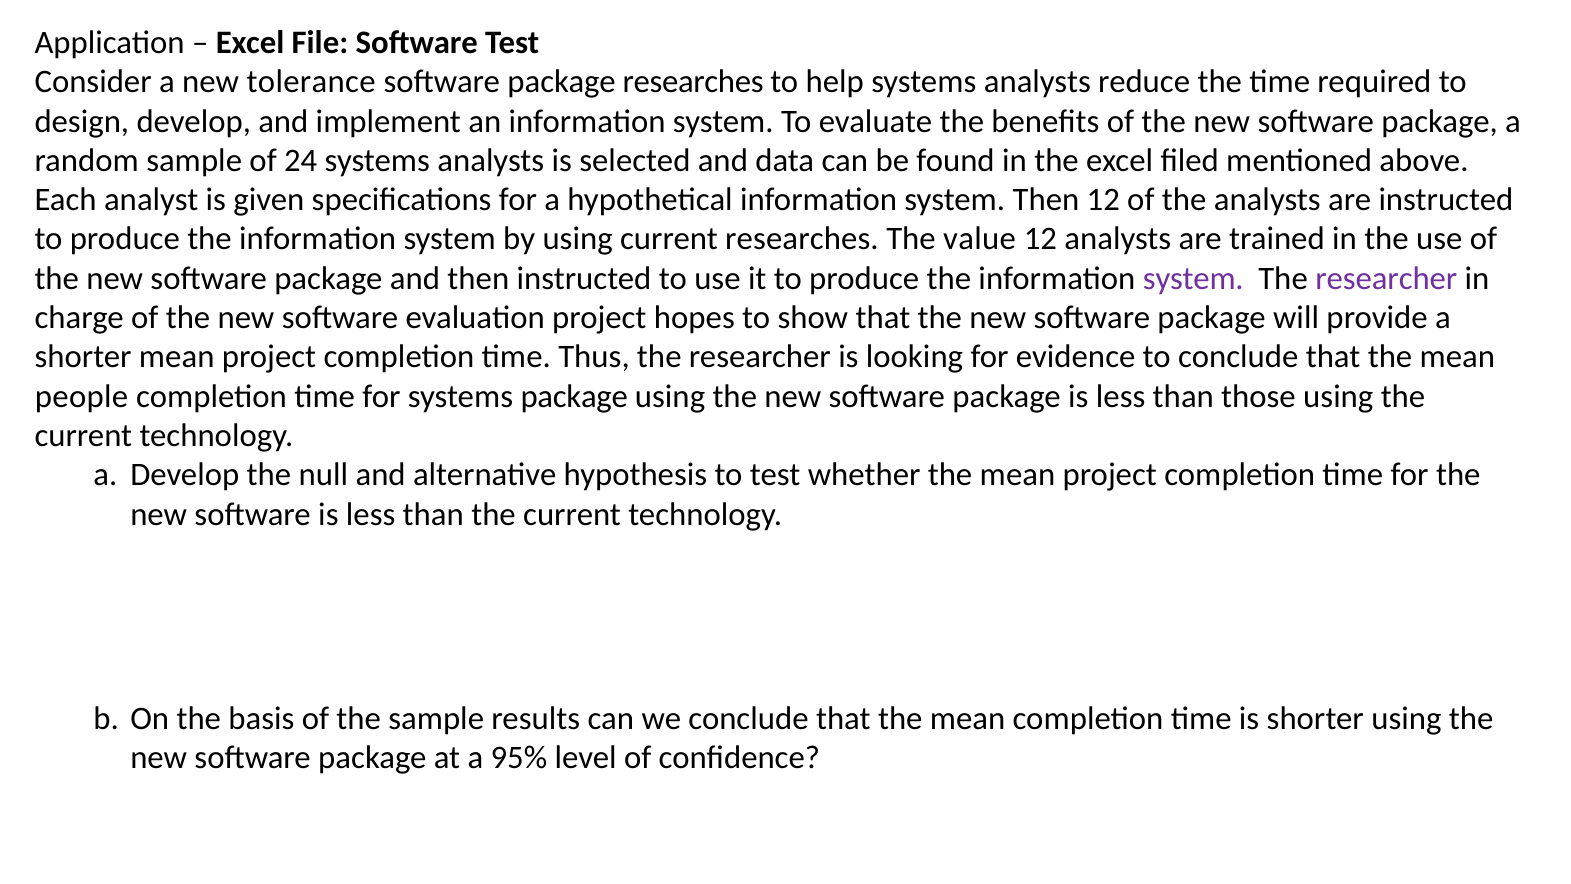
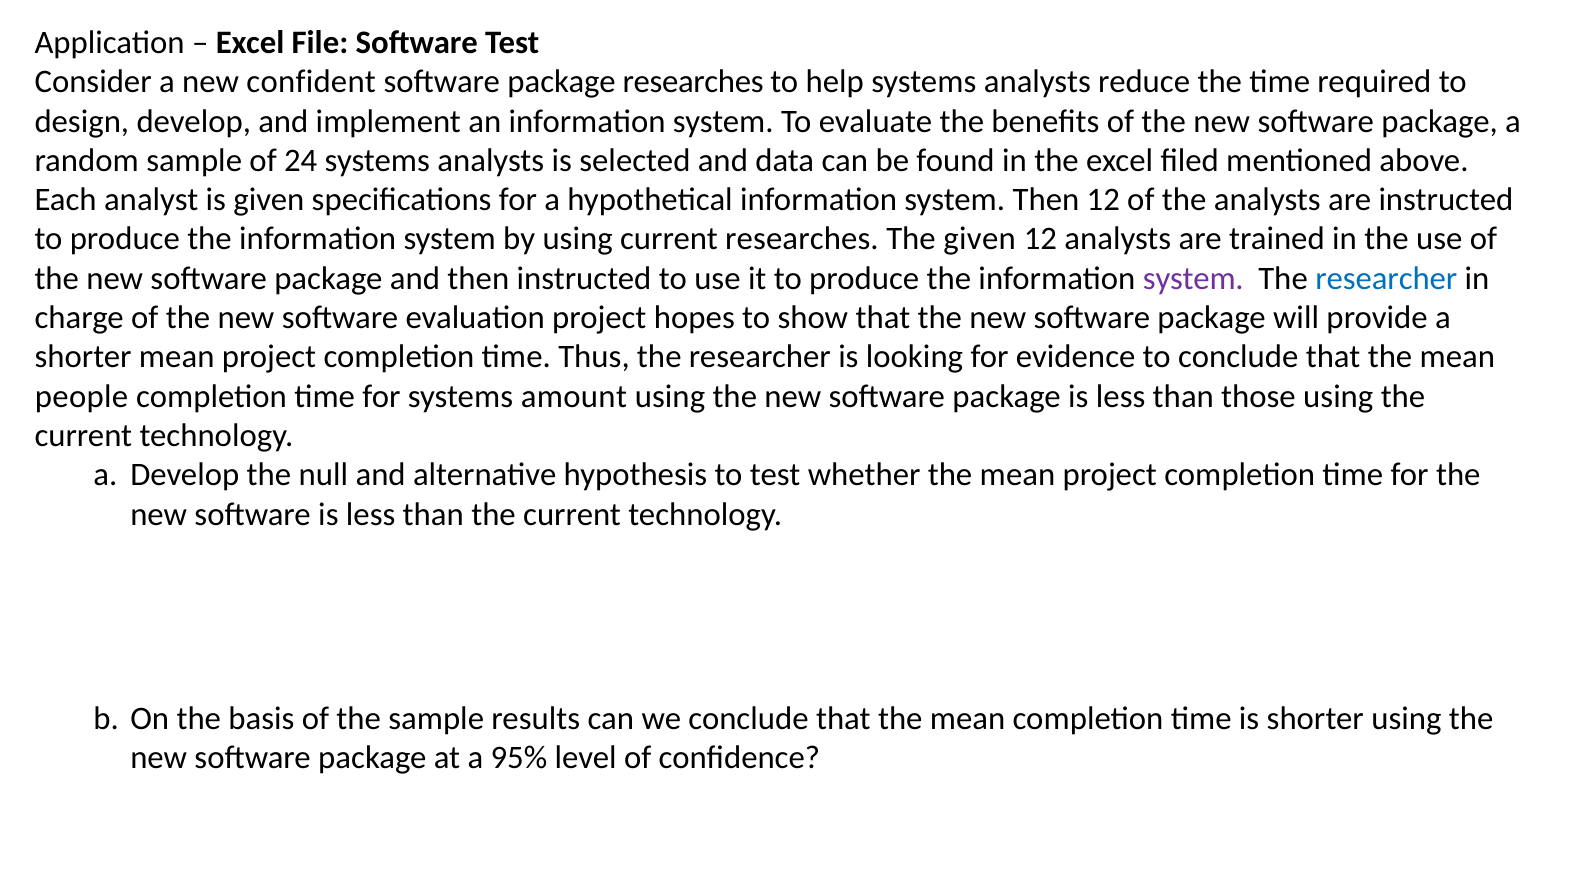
tolerance: tolerance -> confident
The value: value -> given
researcher at (1386, 278) colour: purple -> blue
systems package: package -> amount
